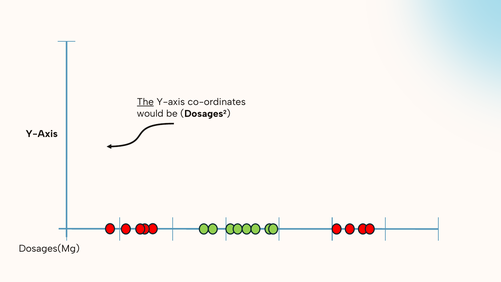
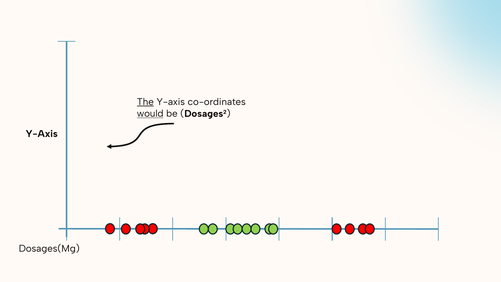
would underline: none -> present
